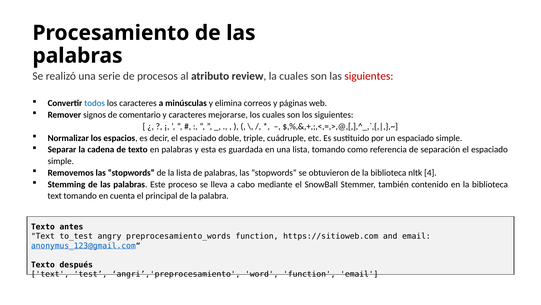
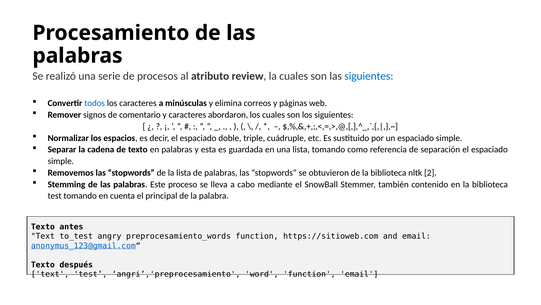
siguientes at (369, 76) colour: red -> blue
mejorarse: mejorarse -> abordaron
4: 4 -> 2
text at (55, 196): text -> test
